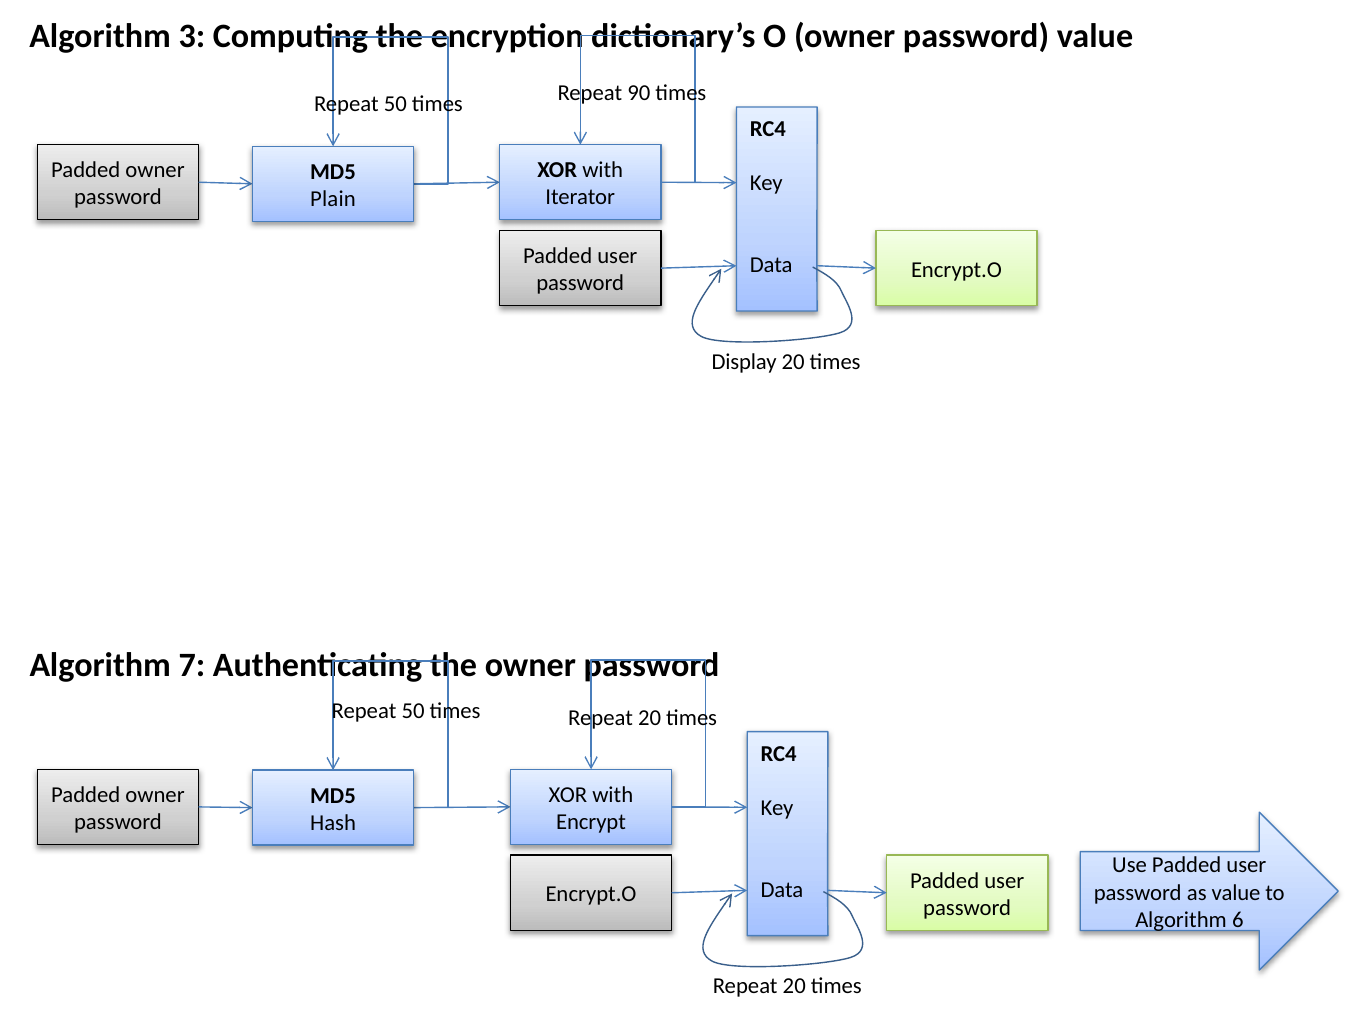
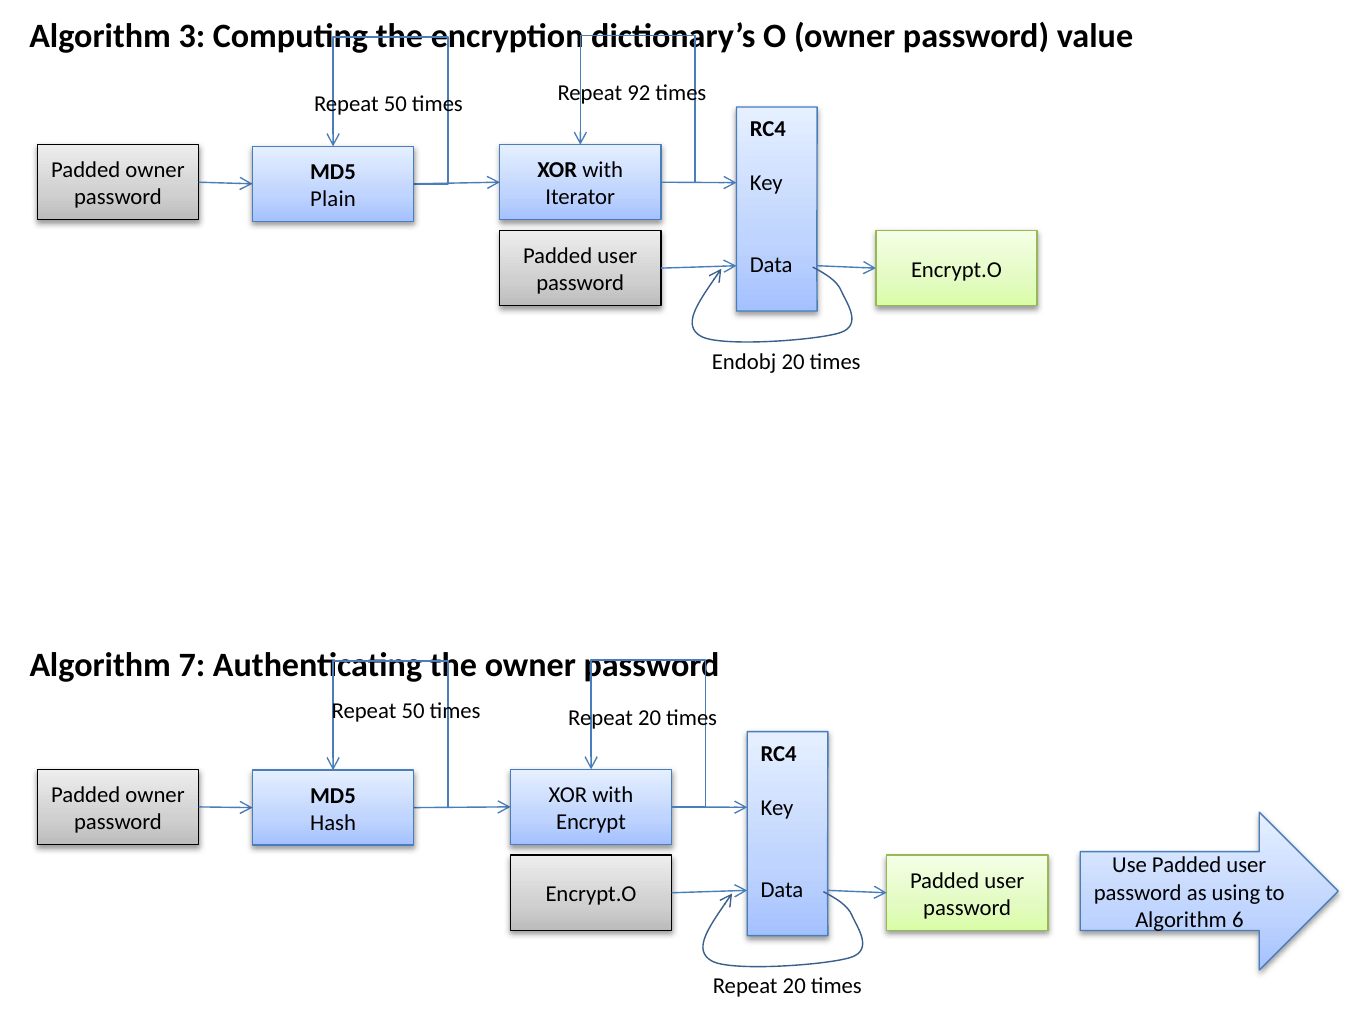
90: 90 -> 92
Display: Display -> Endobj
as value: value -> using
